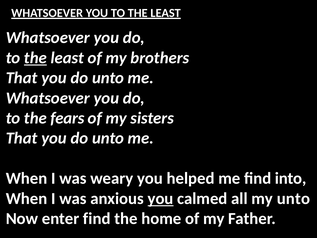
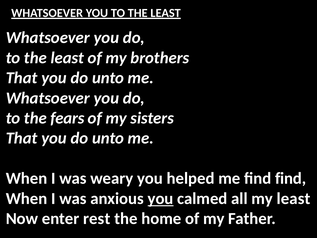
the at (35, 58) underline: present -> none
find into: into -> find
my unto: unto -> least
enter find: find -> rest
